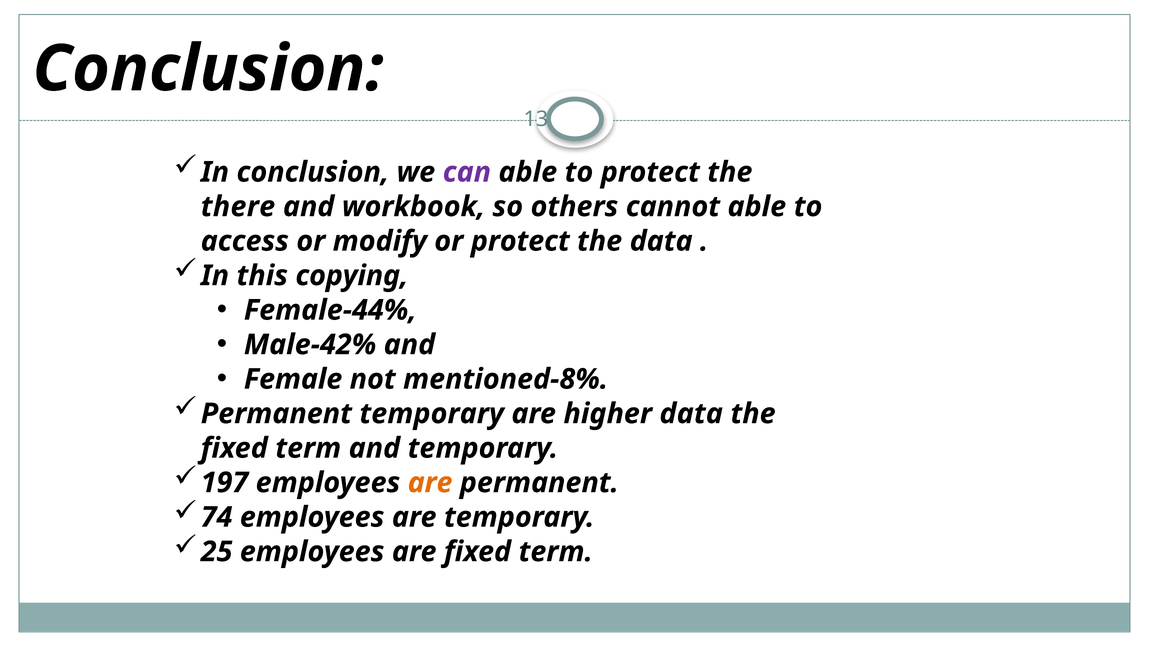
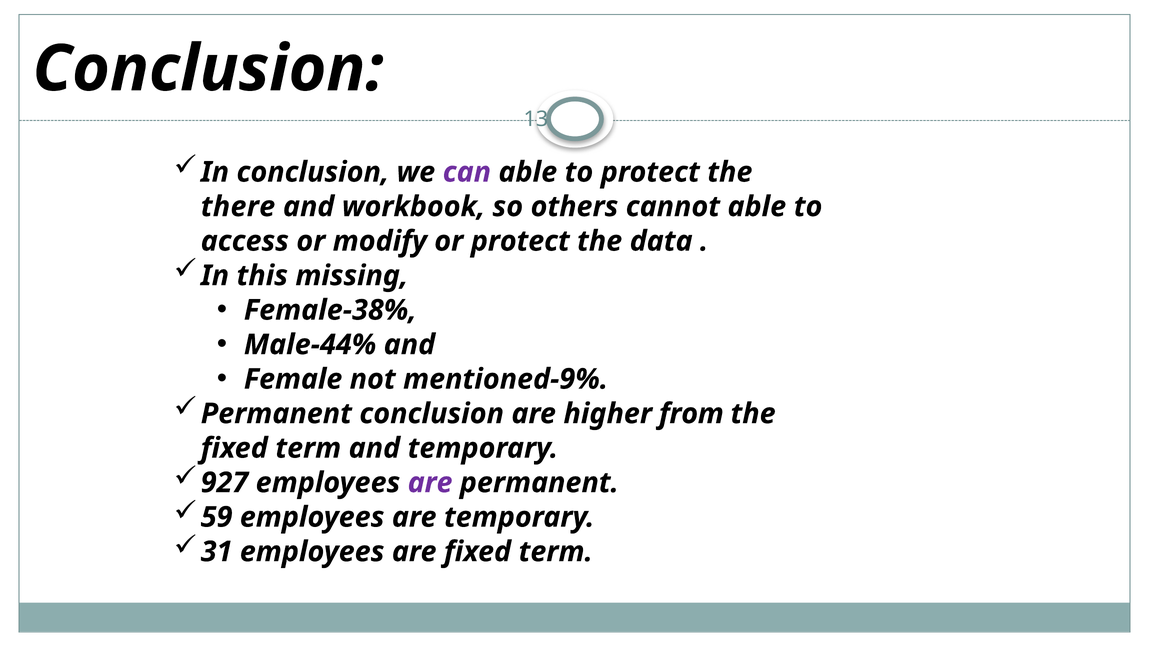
copying: copying -> missing
Female-44%: Female-44% -> Female-38%
Male-42%: Male-42% -> Male-44%
mentioned-8%: mentioned-8% -> mentioned-9%
Permanent temporary: temporary -> conclusion
higher data: data -> from
197: 197 -> 927
are at (430, 483) colour: orange -> purple
74: 74 -> 59
25: 25 -> 31
